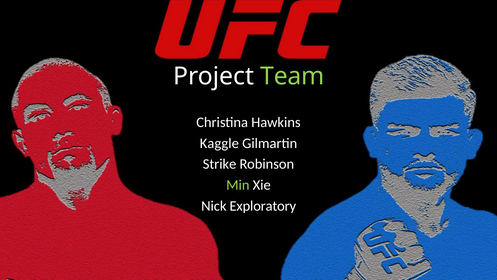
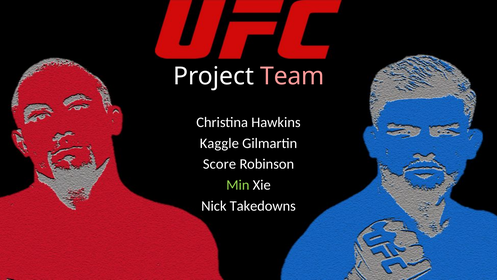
Team colour: light green -> pink
Strike: Strike -> Score
Exploratory: Exploratory -> Takedowns
